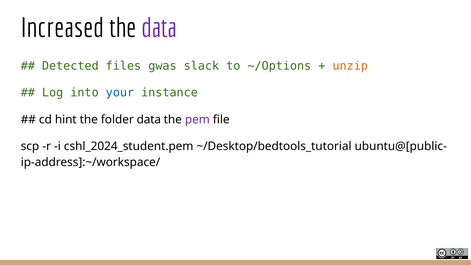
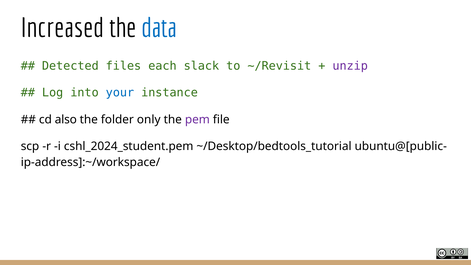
data at (159, 28) colour: purple -> blue
gwas: gwas -> each
~/Options: ~/Options -> ~/Revisit
unzip colour: orange -> purple
hint: hint -> also
folder data: data -> only
